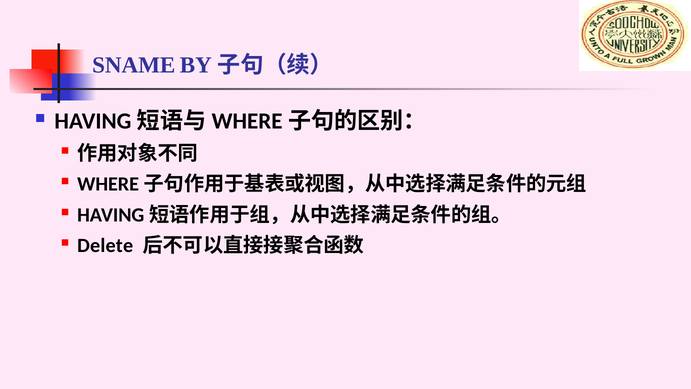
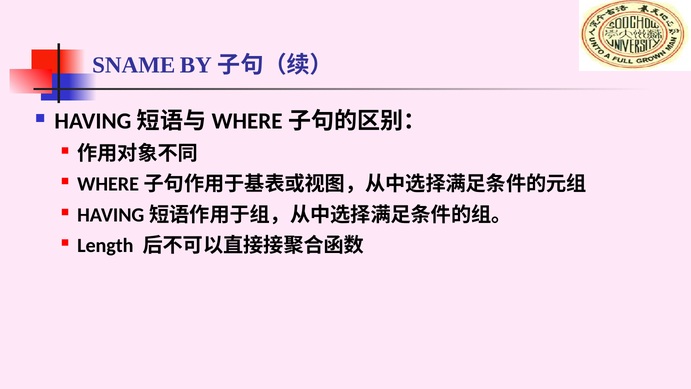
Delete: Delete -> Length
